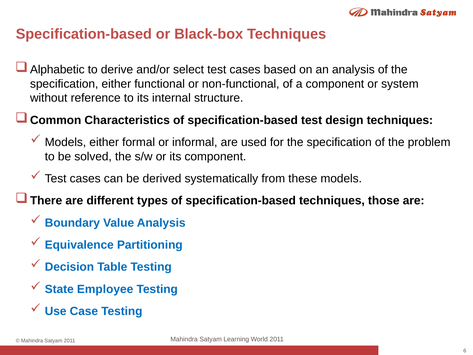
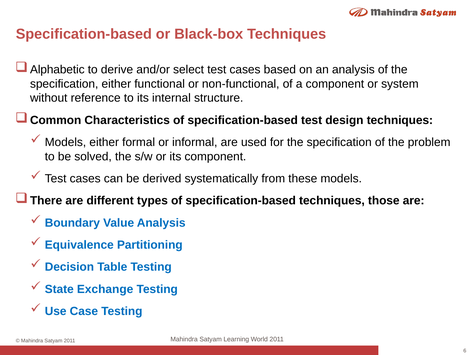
Employee: Employee -> Exchange
